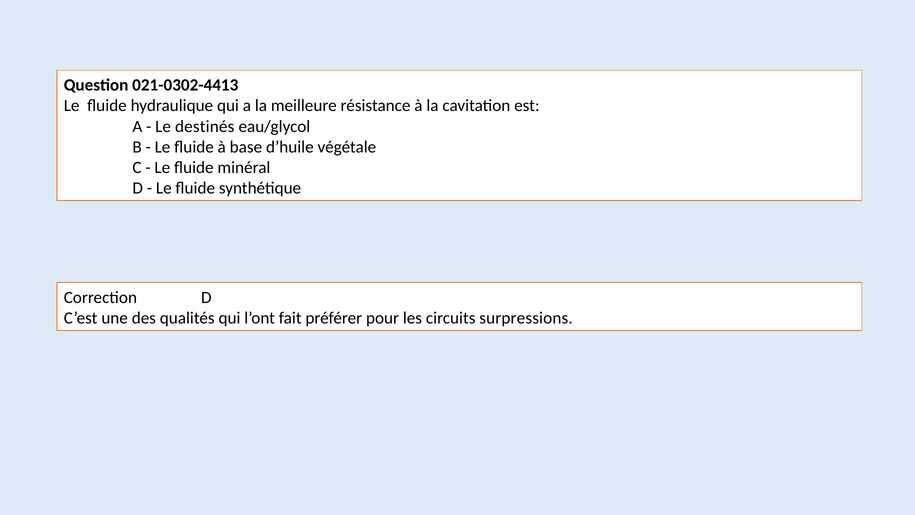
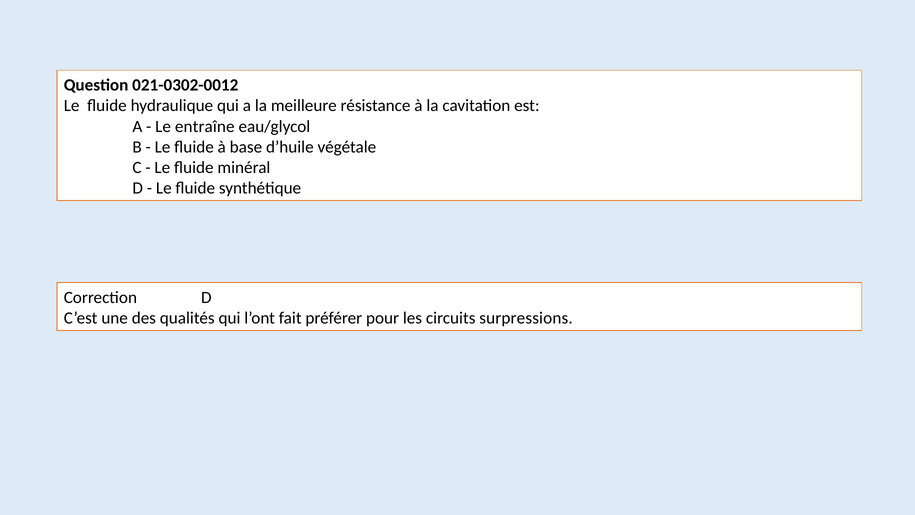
021-0302-4413: 021-0302-4413 -> 021-0302-0012
destinés: destinés -> entraîne
